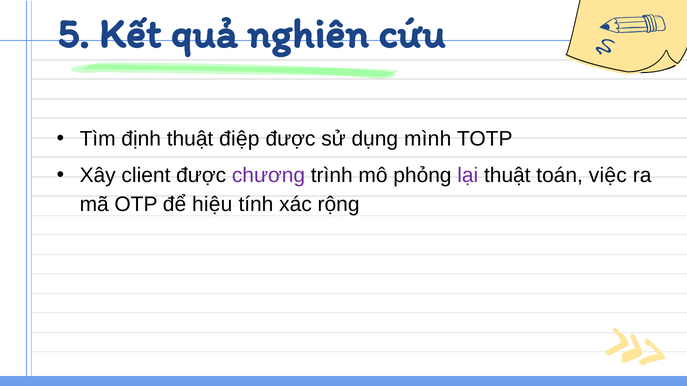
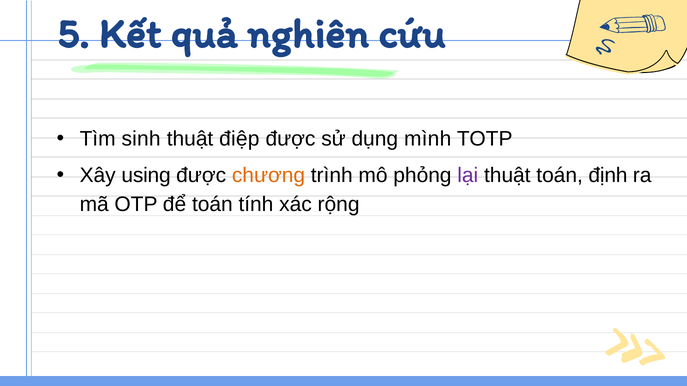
định: định -> sinh
client: client -> using
chương colour: purple -> orange
việc: việc -> định
để hiệu: hiệu -> toán
